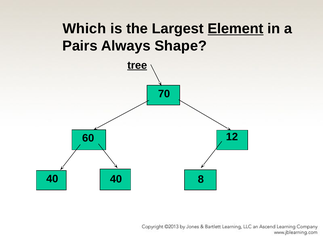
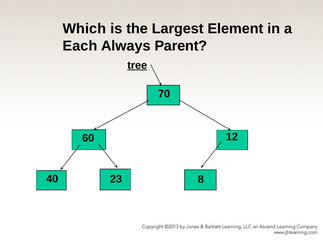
Element underline: present -> none
Pairs: Pairs -> Each
Shape: Shape -> Parent
40 40: 40 -> 23
